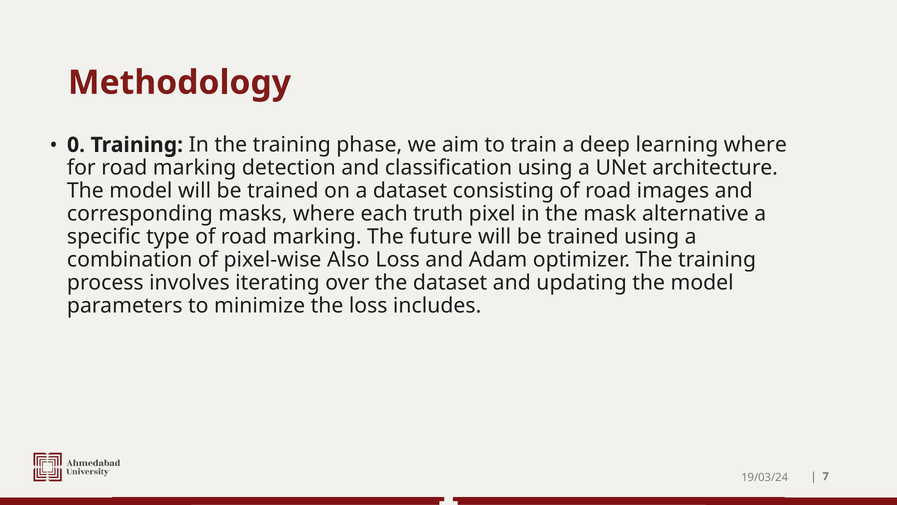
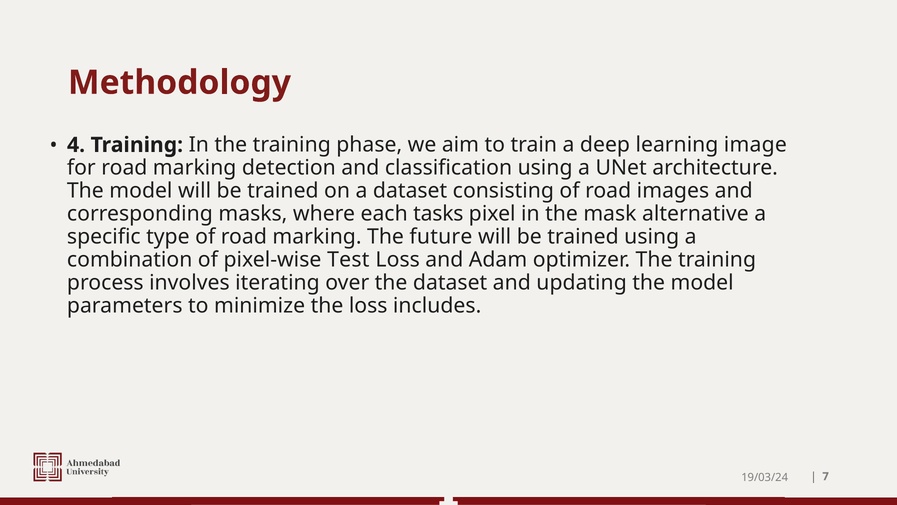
0: 0 -> 4
learning where: where -> image
truth: truth -> tasks
Also: Also -> Test
